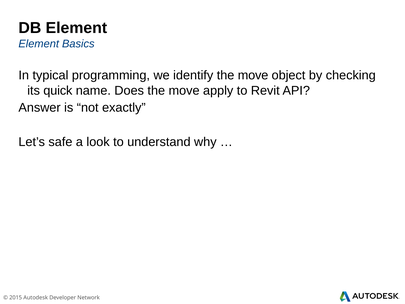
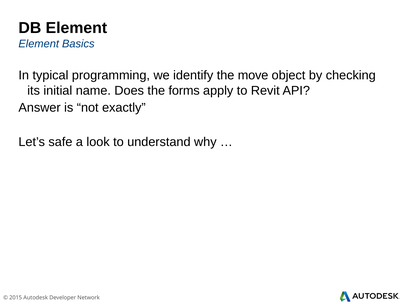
quick: quick -> initial
Does the move: move -> forms
